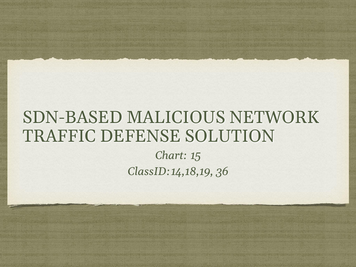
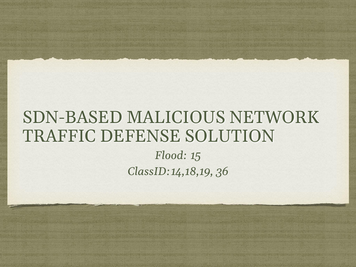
Chart: Chart -> Flood
